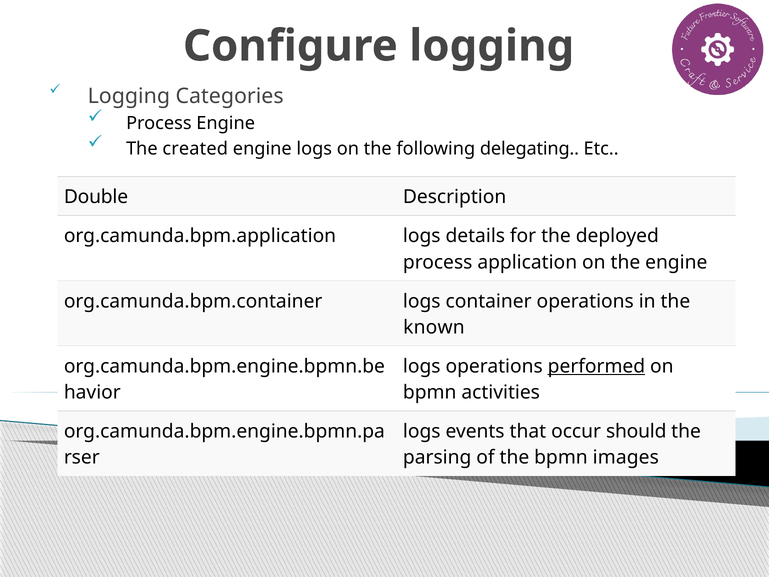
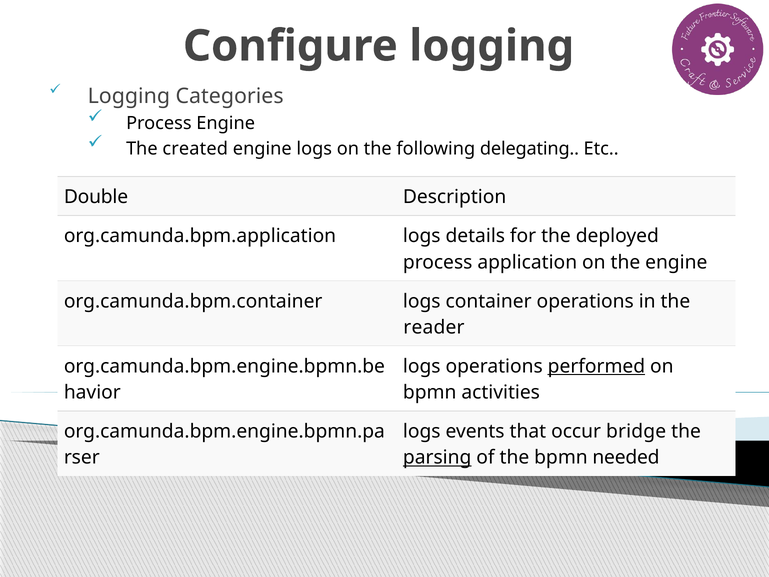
known: known -> reader
should: should -> bridge
parsing underline: none -> present
images: images -> needed
